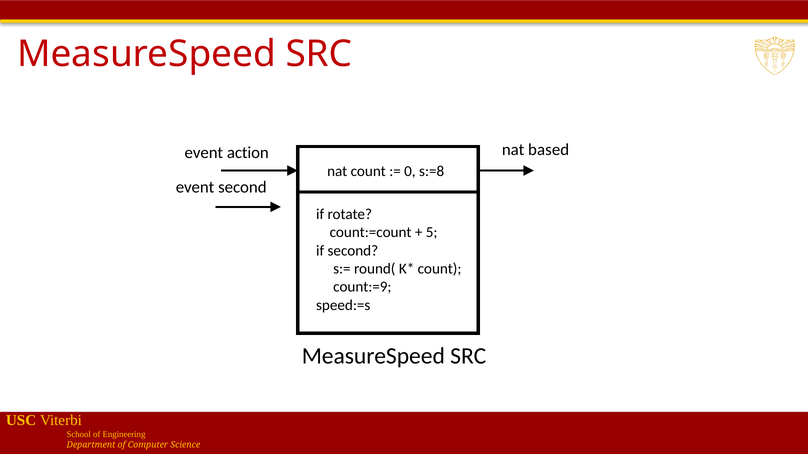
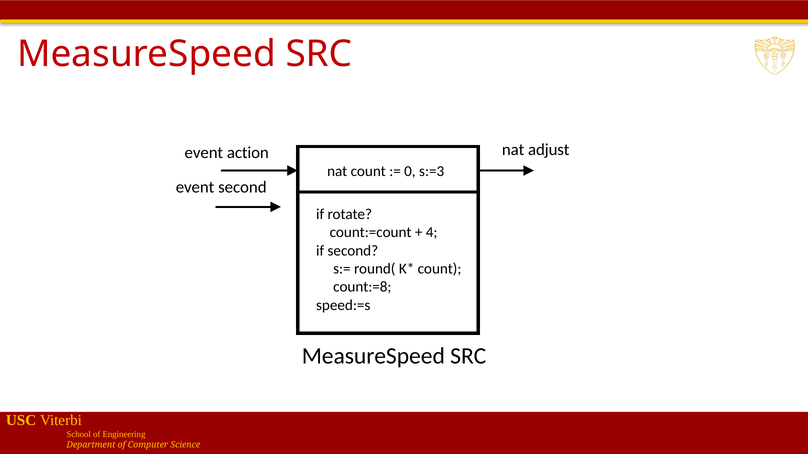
based: based -> adjust
s:=8: s:=8 -> s:=3
5: 5 -> 4
count:=9: count:=9 -> count:=8
